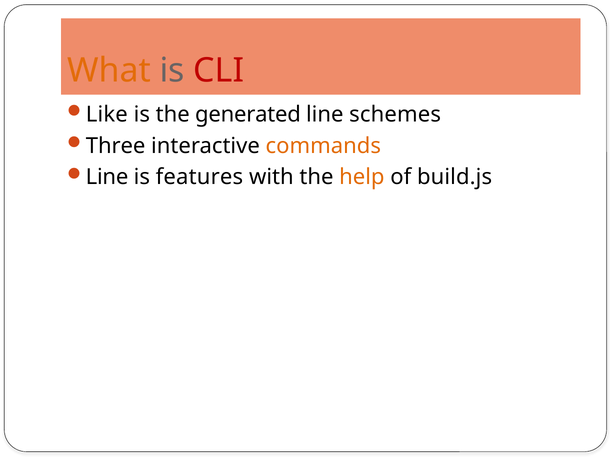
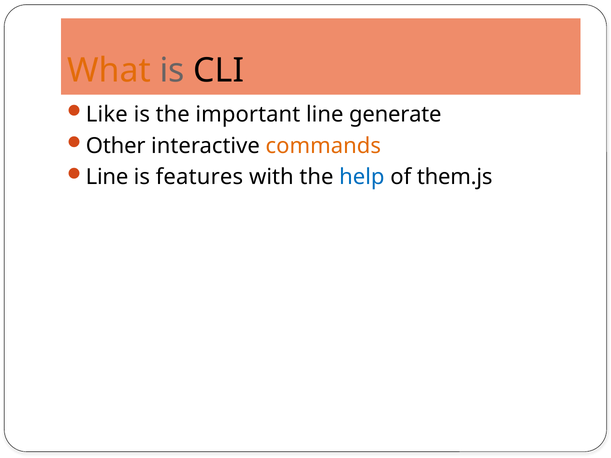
CLI colour: red -> black
generated: generated -> important
schemes: schemes -> generate
Three: Three -> Other
help colour: orange -> blue
build.js: build.js -> them.js
